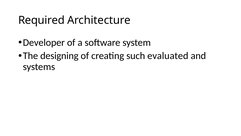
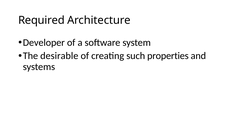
designing: designing -> desirable
evaluated: evaluated -> properties
